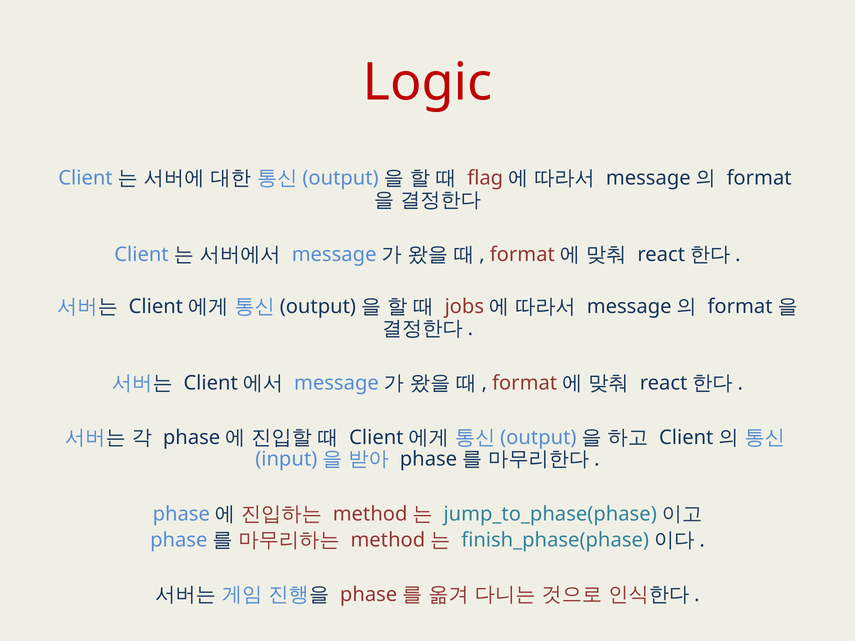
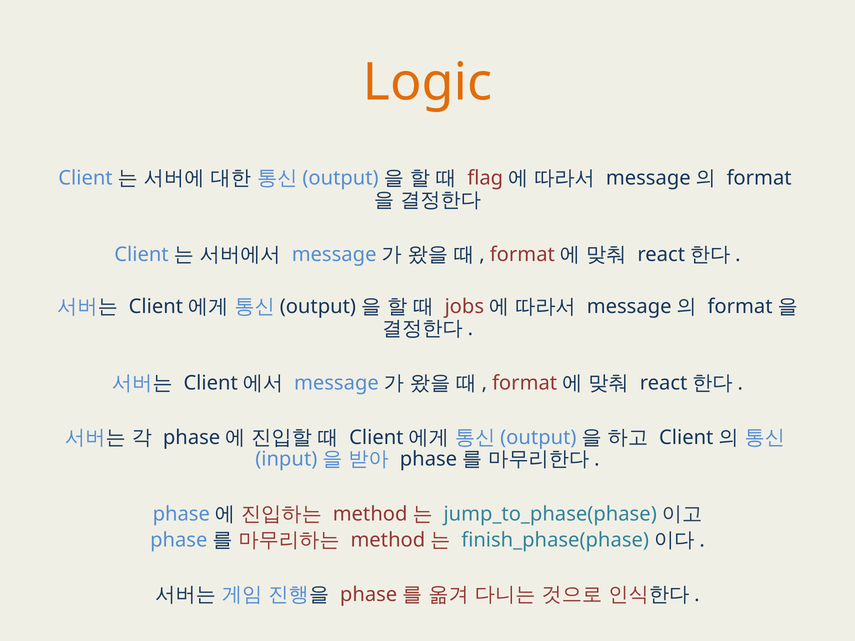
Logic colour: red -> orange
